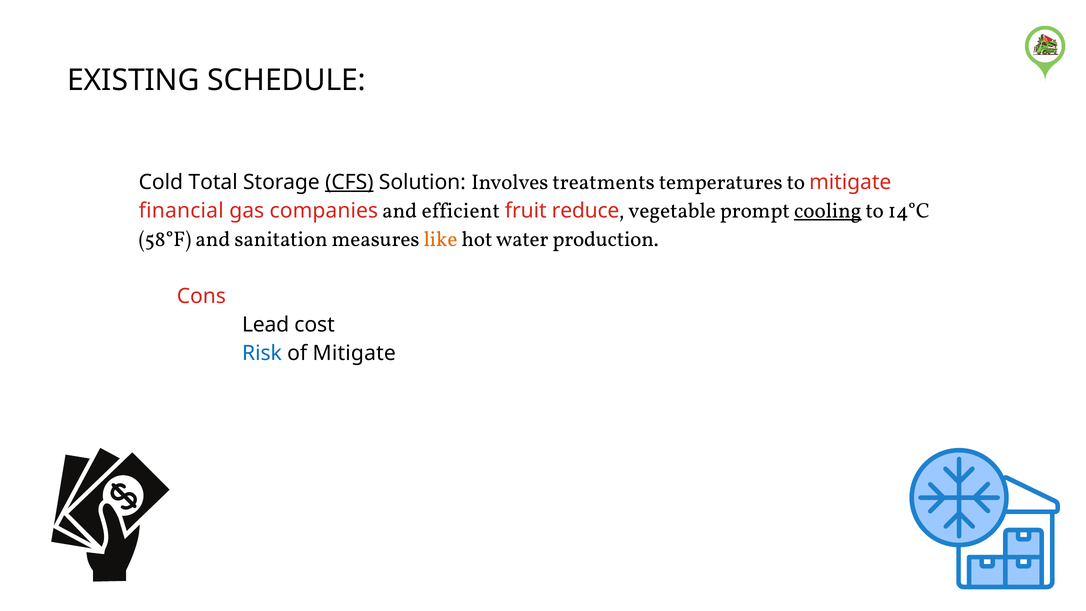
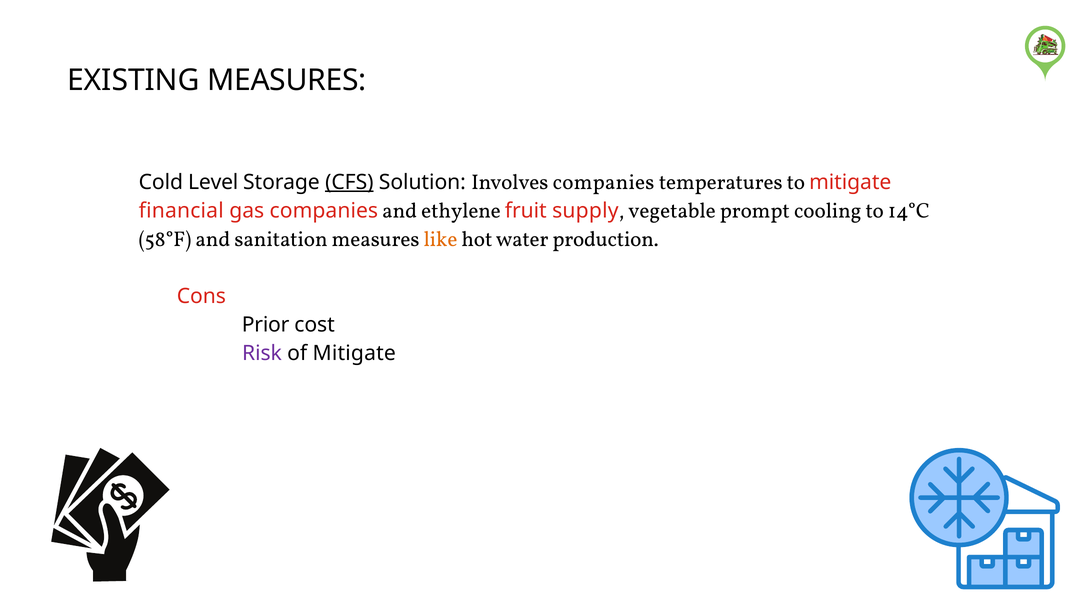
EXISTING SCHEDULE: SCHEDULE -> MEASURES
Total: Total -> Level
Involves treatments: treatments -> companies
efficient: efficient -> ethylene
reduce: reduce -> supply
cooling underline: present -> none
Lead: Lead -> Prior
Risk colour: blue -> purple
